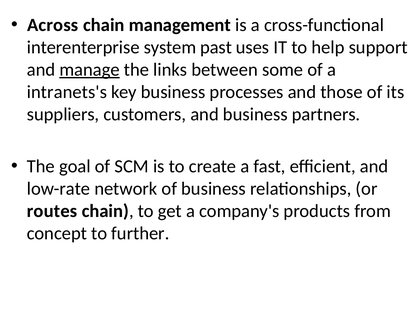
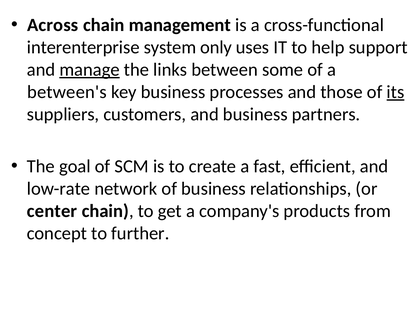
past: past -> only
intranets's: intranets's -> between's
its underline: none -> present
routes: routes -> center
